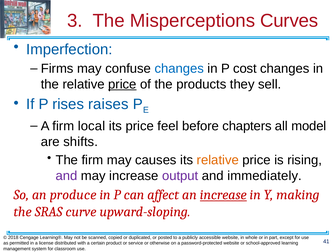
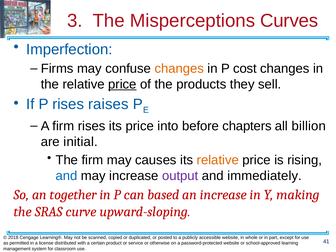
changes at (179, 69) colour: blue -> orange
firm local: local -> rises
feel: feel -> into
model: model -> billion
shifts: shifts -> initial
and at (66, 176) colour: purple -> blue
produce: produce -> together
affect: affect -> based
increase at (223, 195) underline: present -> none
